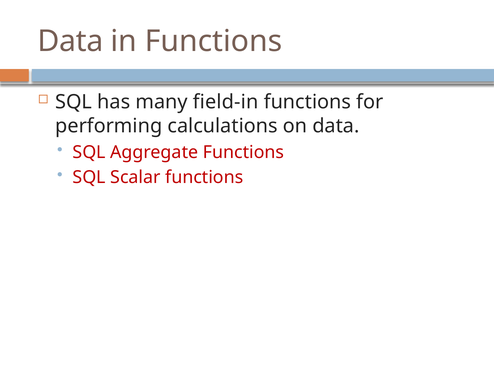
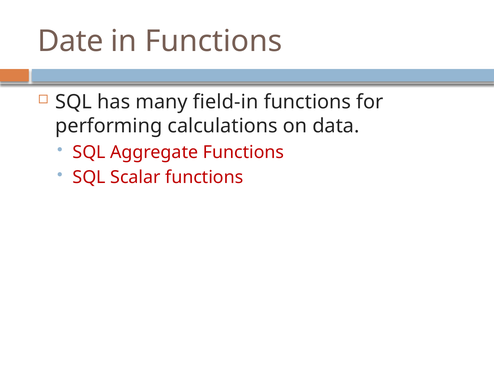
Data at (70, 41): Data -> Date
